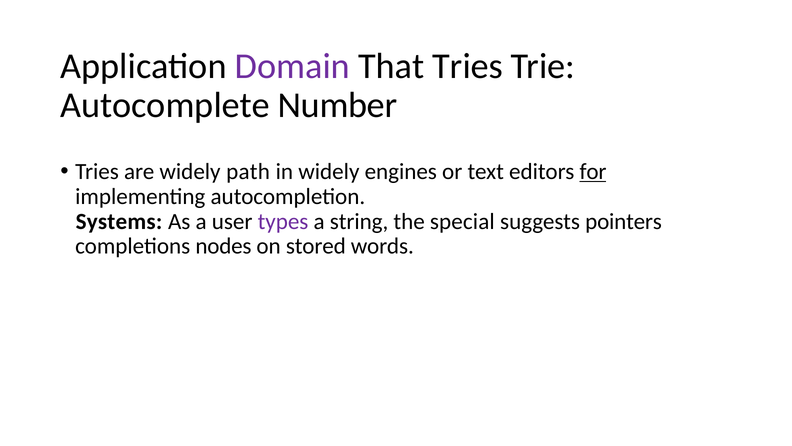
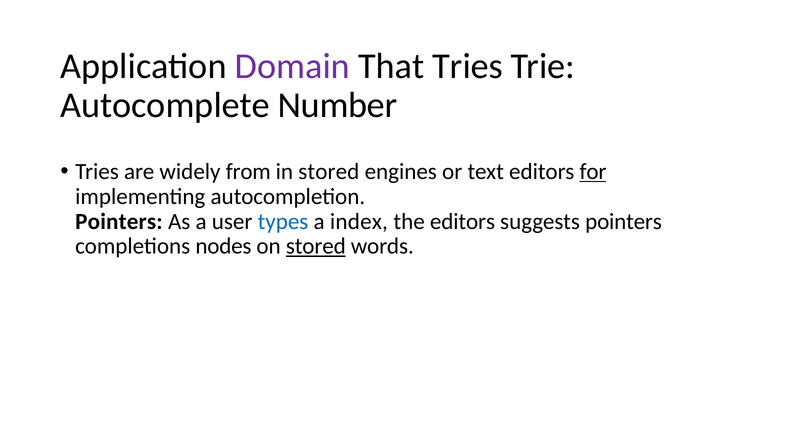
path: path -> from
in widely: widely -> stored
Systems at (119, 221): Systems -> Pointers
types colour: purple -> blue
string: string -> index
the special: special -> editors
stored at (316, 246) underline: none -> present
